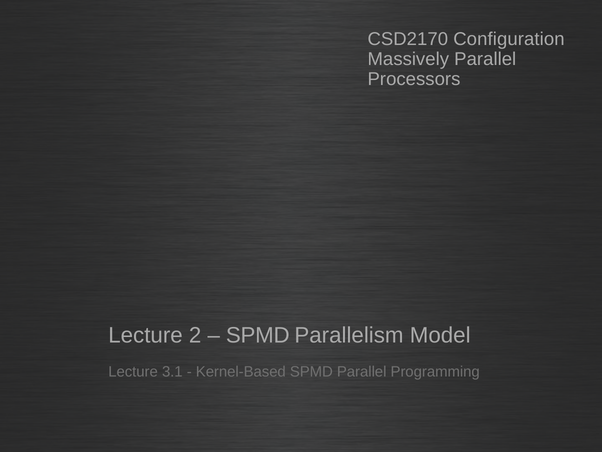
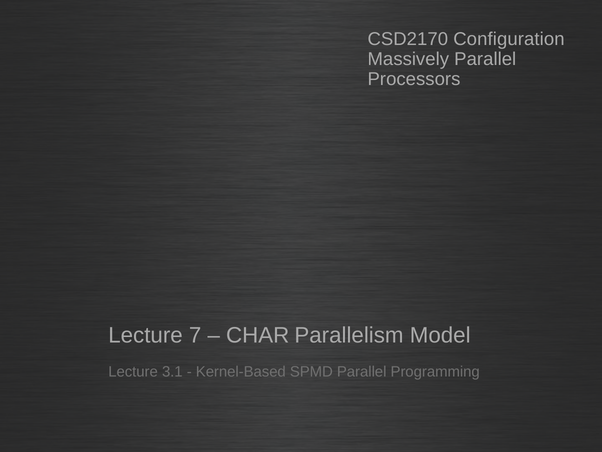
2: 2 -> 7
SPMD at (258, 335): SPMD -> CHAR
